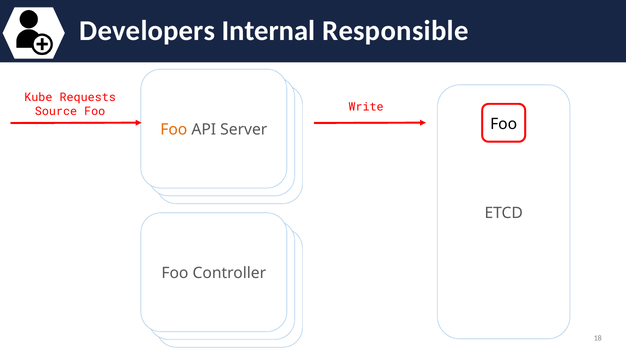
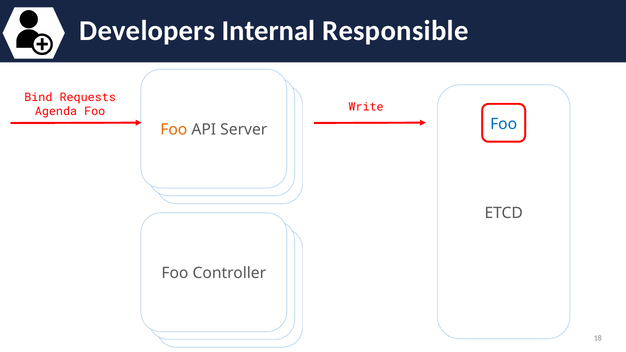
Kube: Kube -> Bind
Source: Source -> Agenda
Foo at (504, 124) colour: black -> blue
